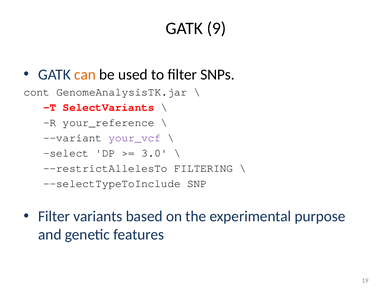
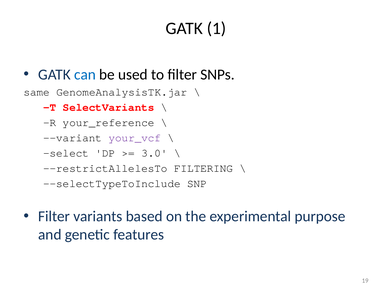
9: 9 -> 1
can colour: orange -> blue
cont: cont -> same
